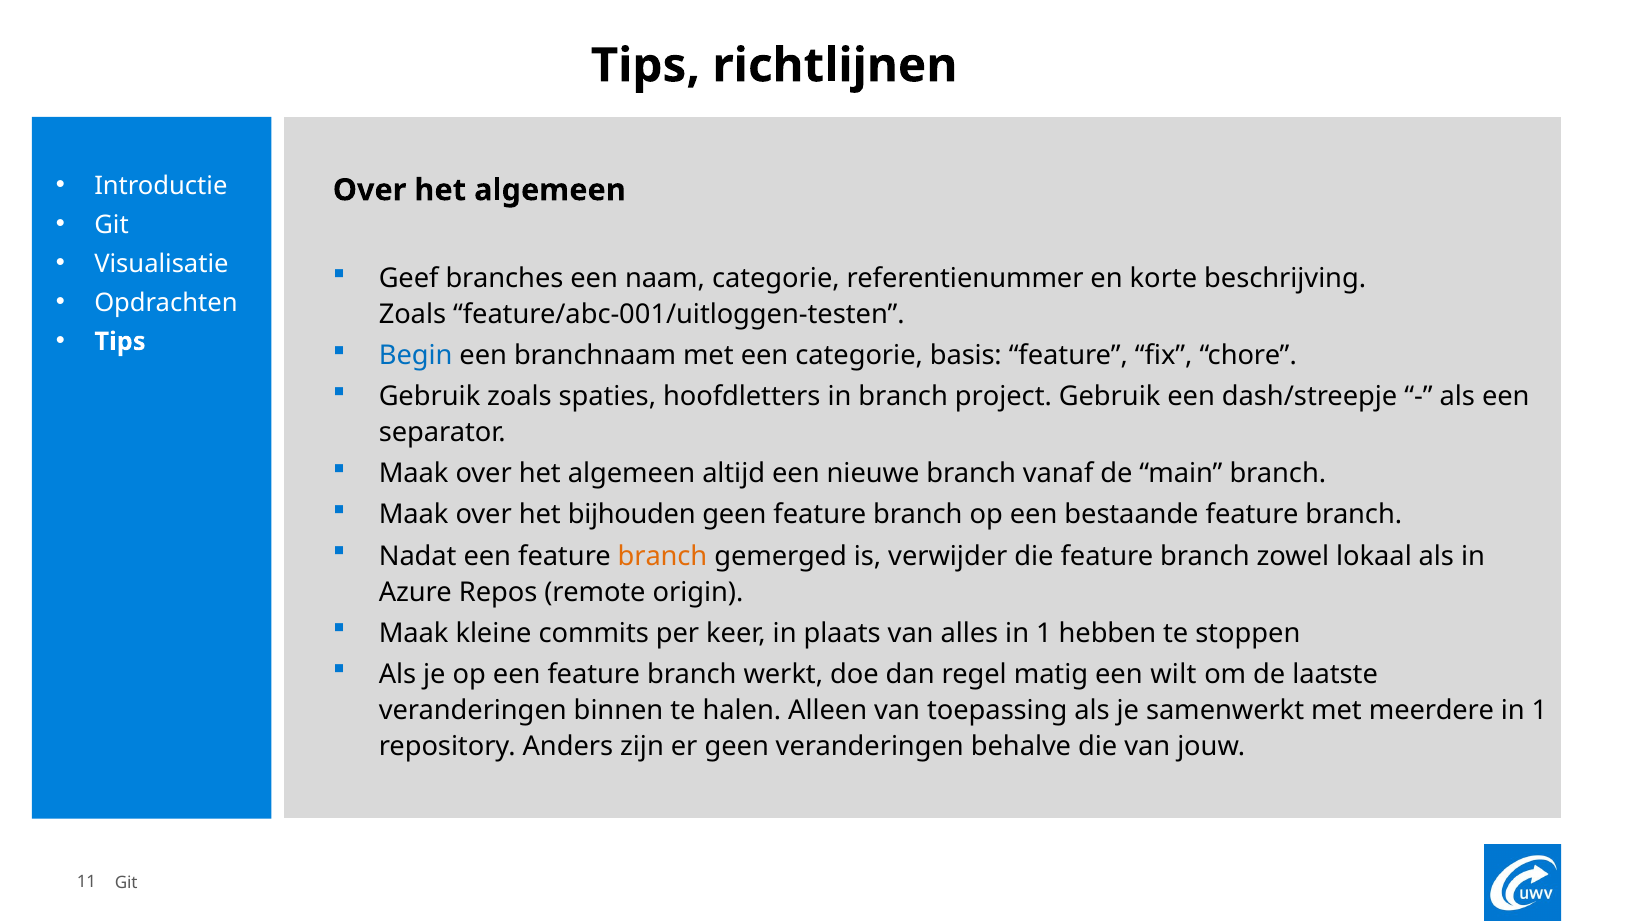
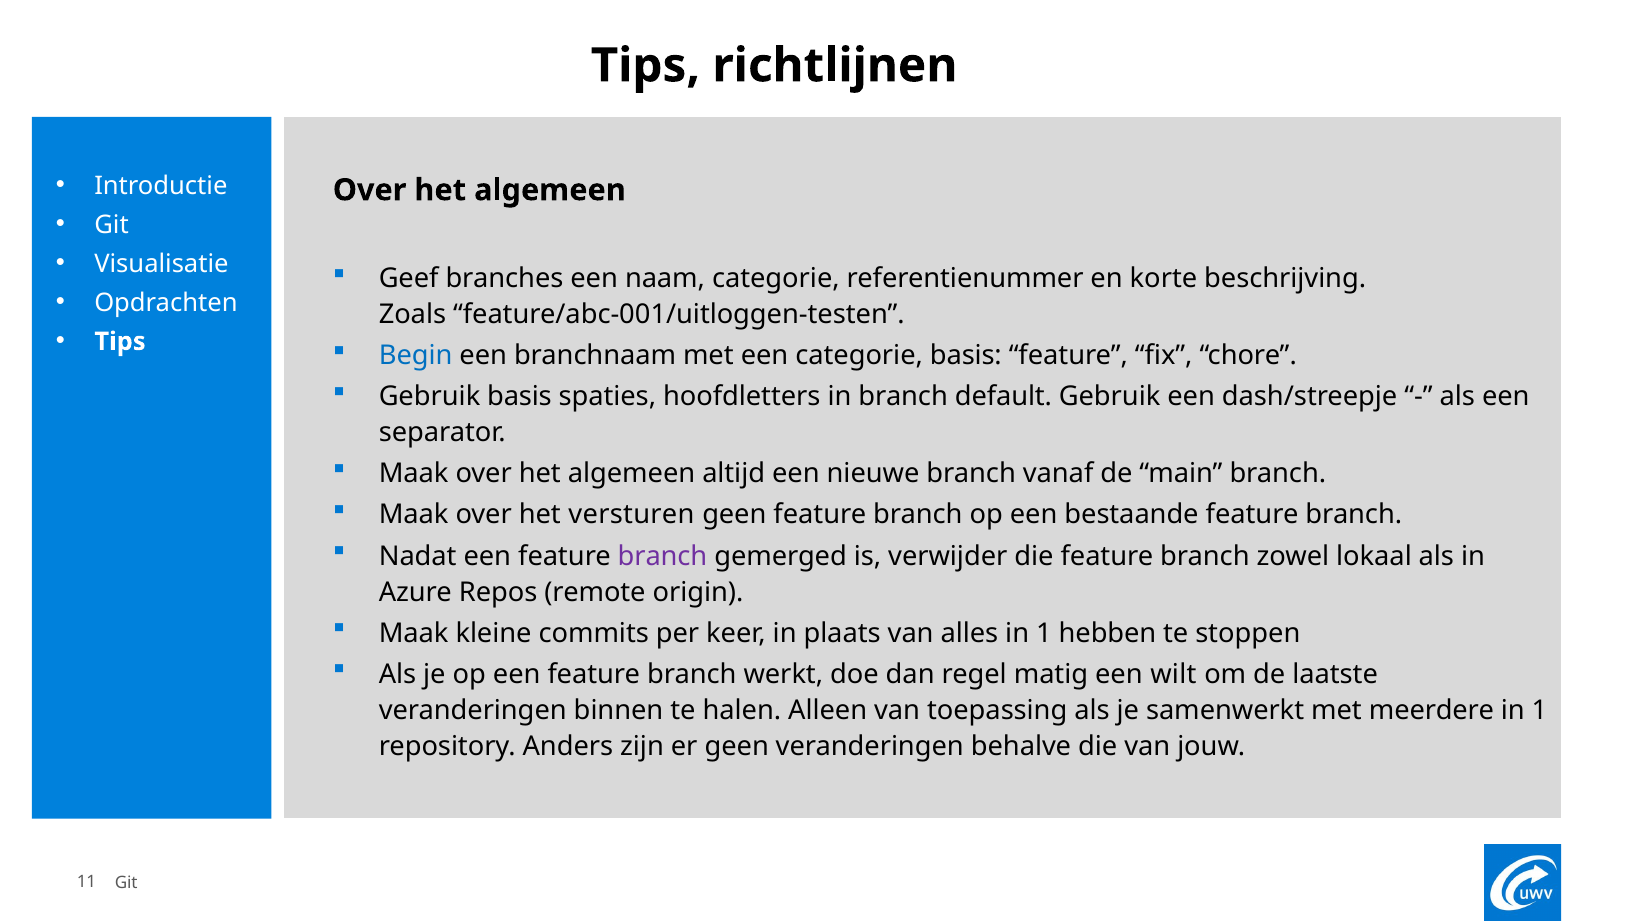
Gebruik zoals: zoals -> basis
project: project -> default
bijhouden: bijhouden -> versturen
branch at (663, 556) colour: orange -> purple
